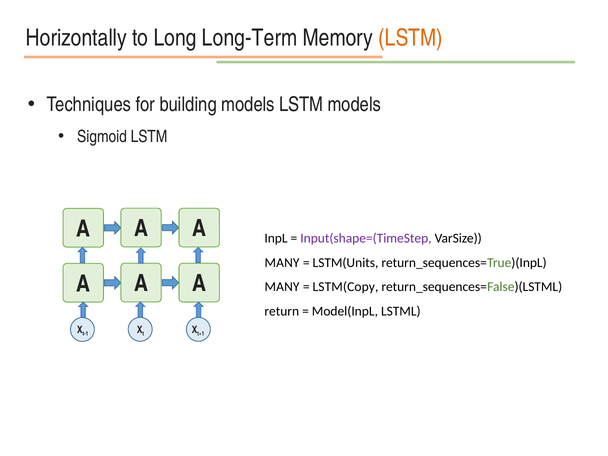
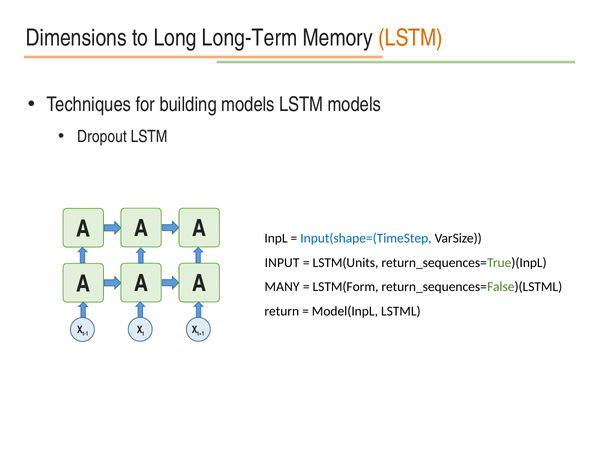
Horizontally: Horizontally -> Dimensions
Sigmoid: Sigmoid -> Dropout
Input(shape=(TimeStep colour: purple -> blue
MANY at (282, 263): MANY -> INPUT
LSTM(Copy: LSTM(Copy -> LSTM(Form
